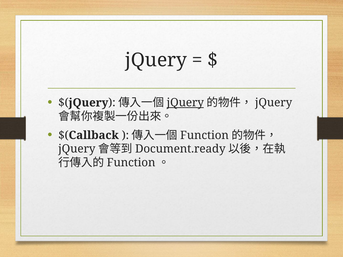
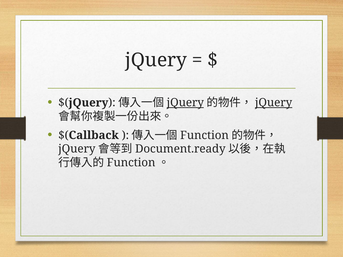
jQuery at (274, 103) underline: none -> present
